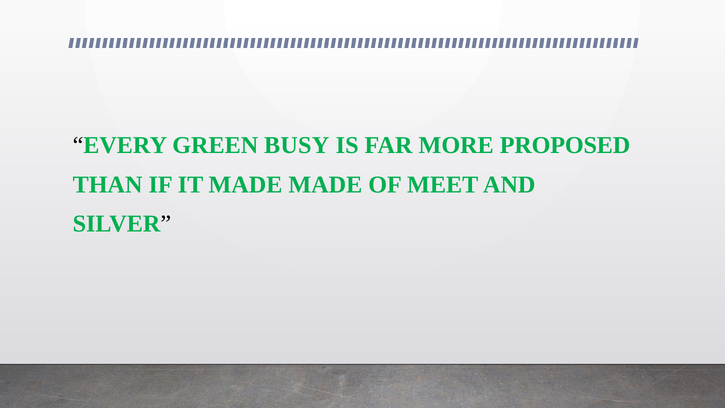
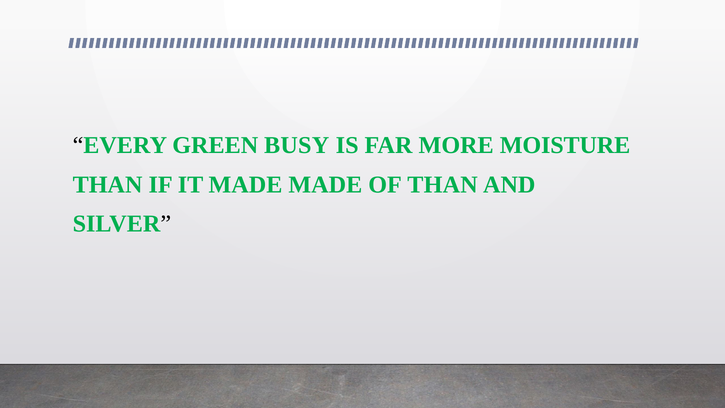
PROPOSED: PROPOSED -> MOISTURE
OF MEET: MEET -> THAN
